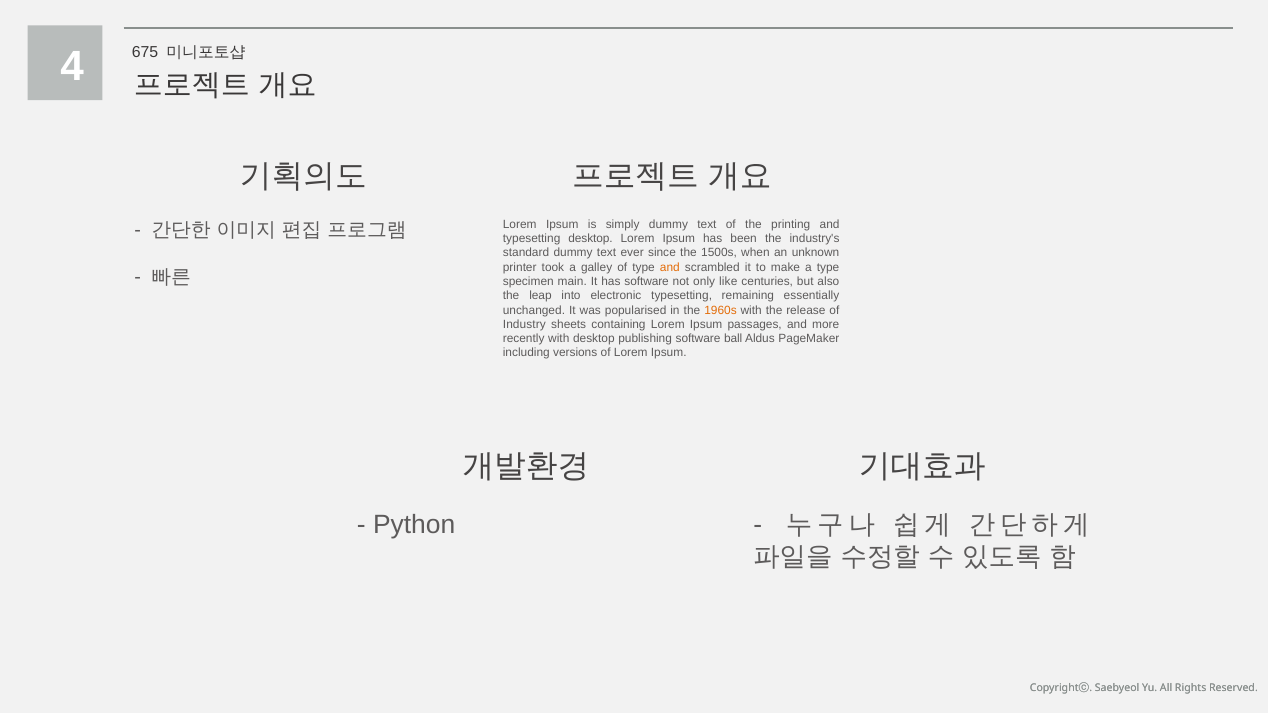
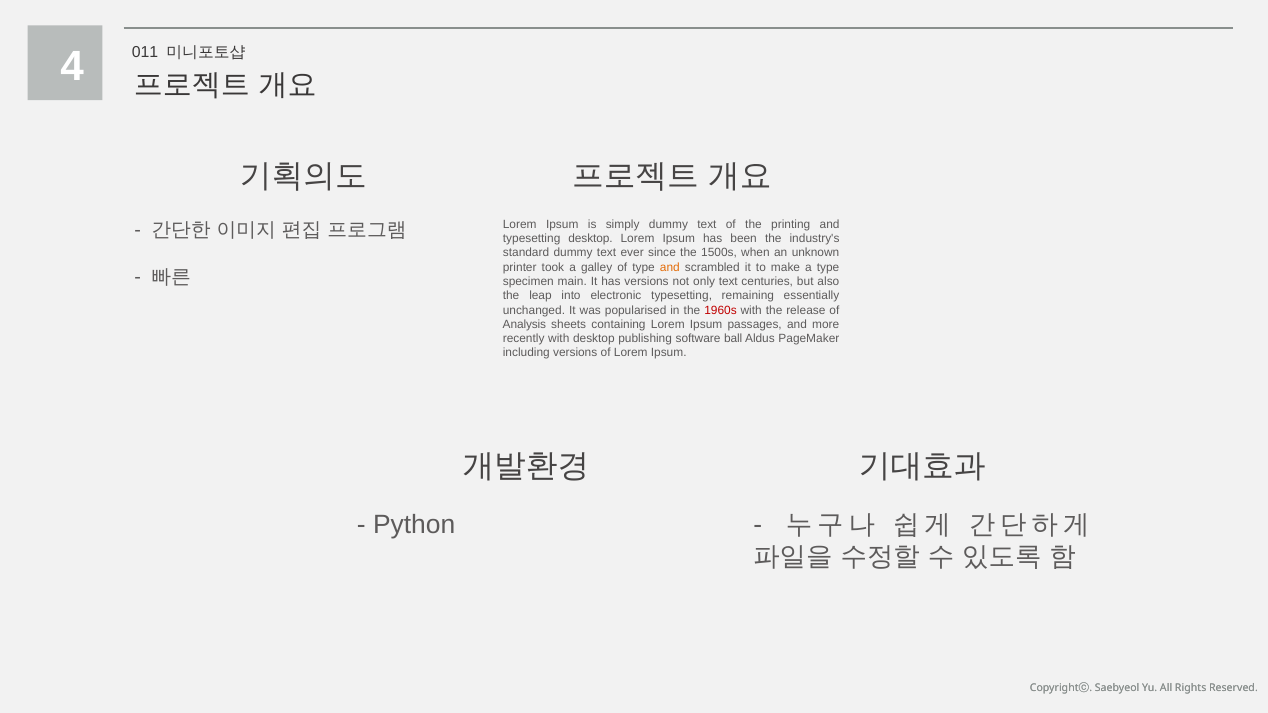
675: 675 -> 011
has software: software -> versions
only like: like -> text
1960s colour: orange -> red
Industry: Industry -> Analysis
